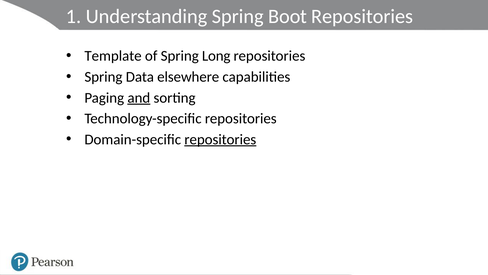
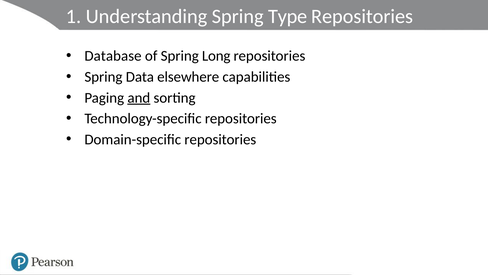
Boot: Boot -> Type
Template: Template -> Database
repositories at (220, 139) underline: present -> none
